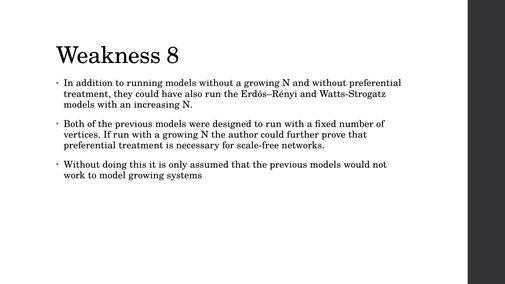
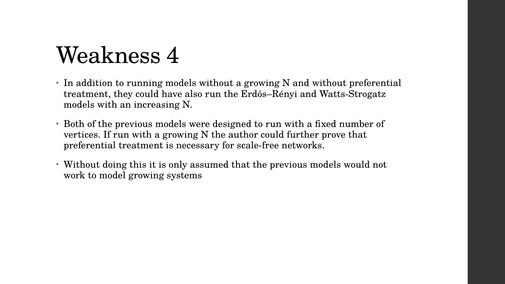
8: 8 -> 4
